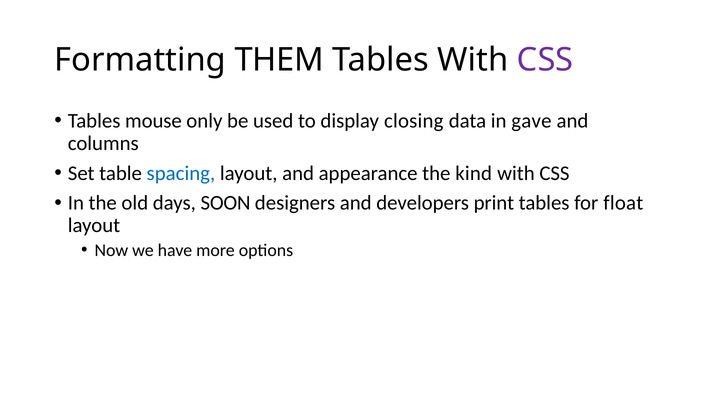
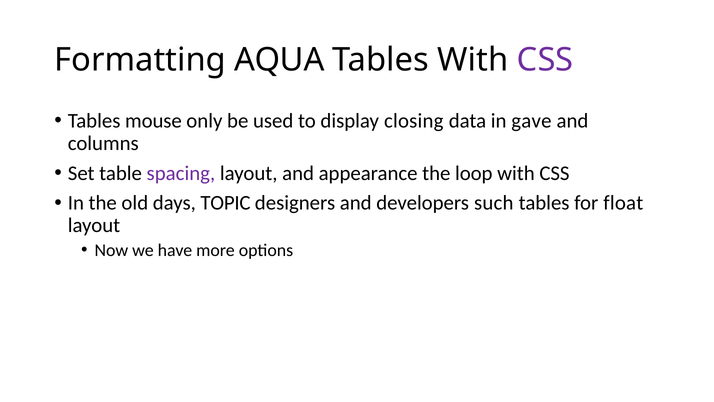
THEM: THEM -> AQUA
spacing colour: blue -> purple
kind: kind -> loop
SOON: SOON -> TOPIC
print: print -> such
